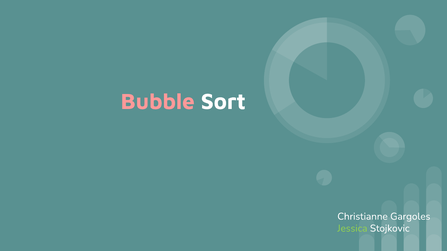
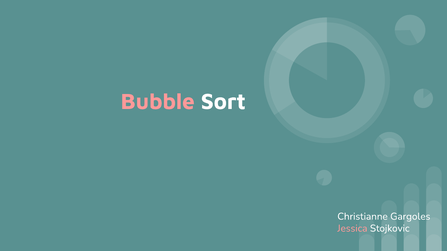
Jessica colour: light green -> pink
